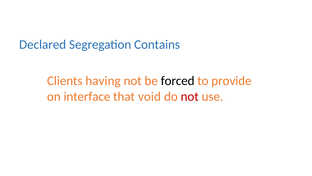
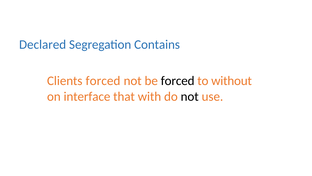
Clients having: having -> forced
provide: provide -> without
void: void -> with
not at (190, 96) colour: red -> black
